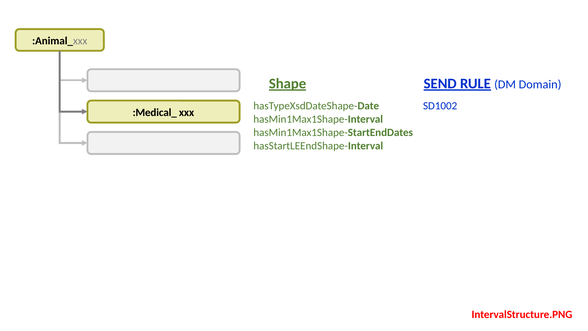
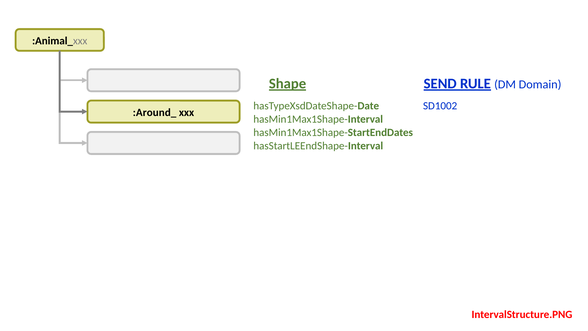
:Medical_: :Medical_ -> :Around_
